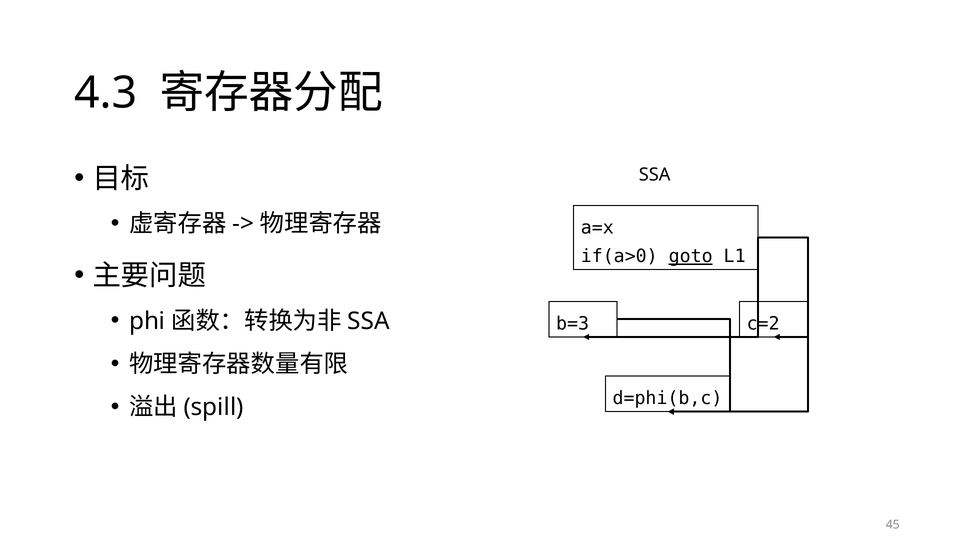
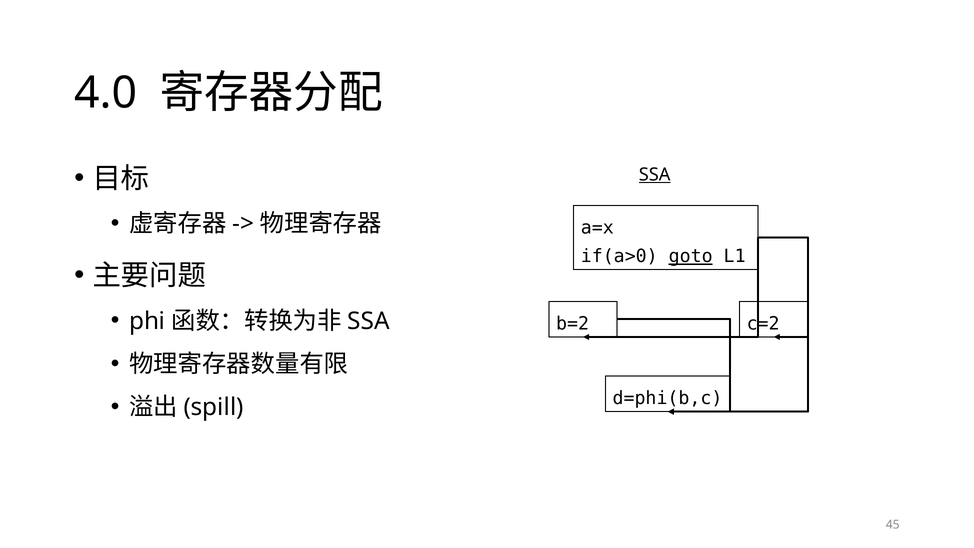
4.3: 4.3 -> 4.0
SSA at (655, 175) underline: none -> present
b=3: b=3 -> b=2
